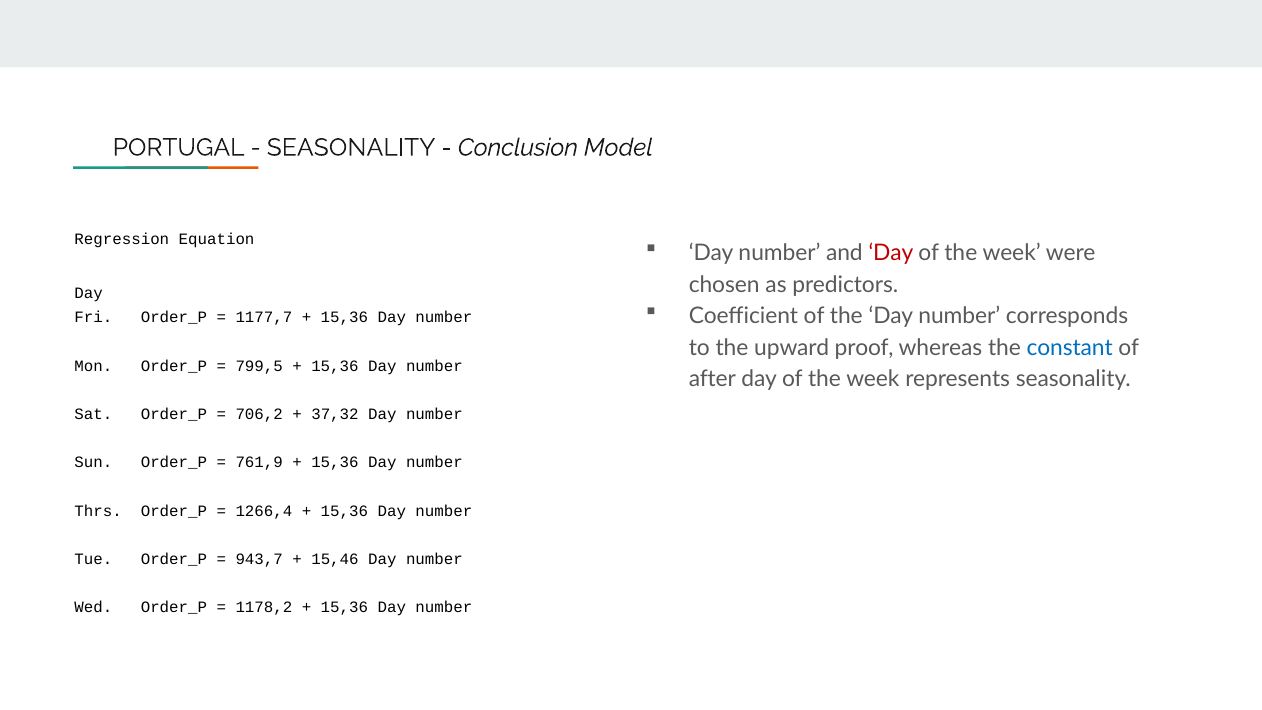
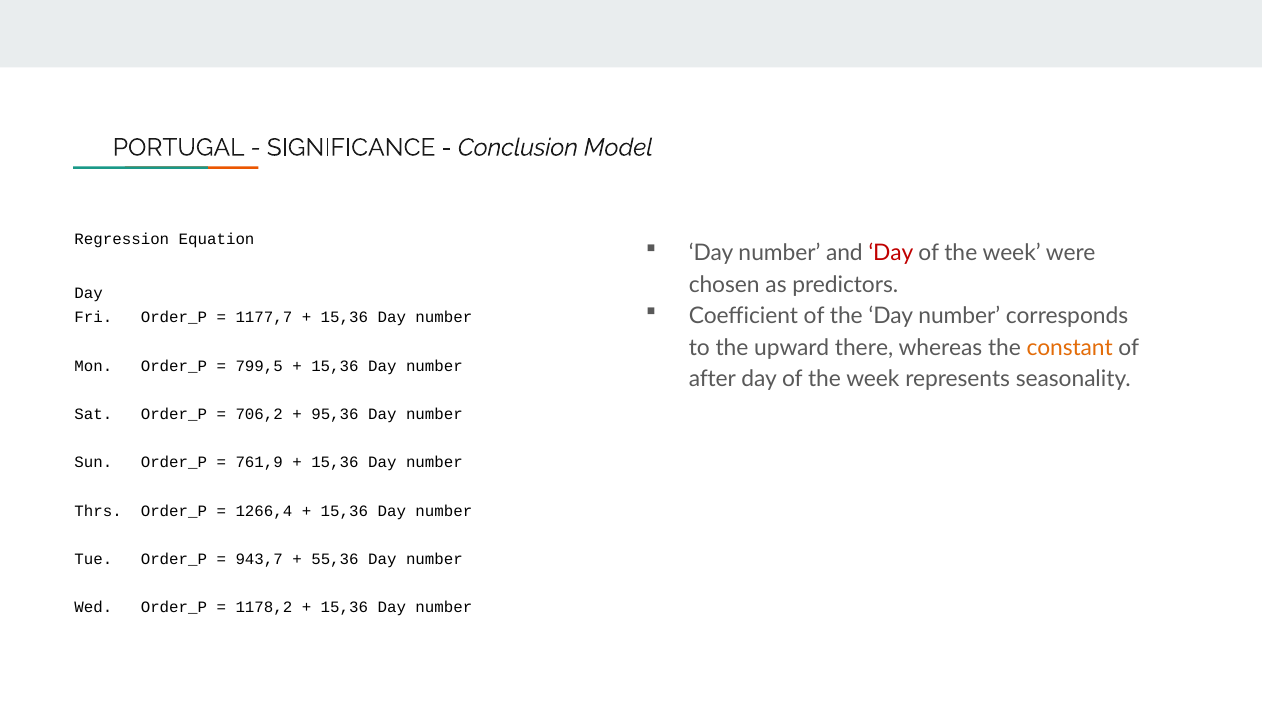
SEASONALITY at (351, 148): SEASONALITY -> SIGNIFICANCE
proof: proof -> there
constant colour: blue -> orange
37,32: 37,32 -> 95,36
15,46: 15,46 -> 55,36
